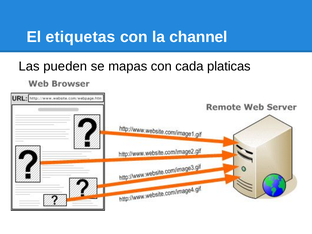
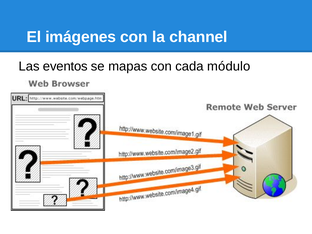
etiquetas: etiquetas -> imágenes
pueden: pueden -> eventos
platicas: platicas -> módulo
